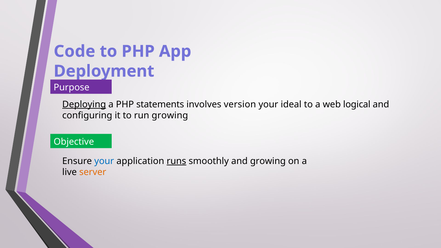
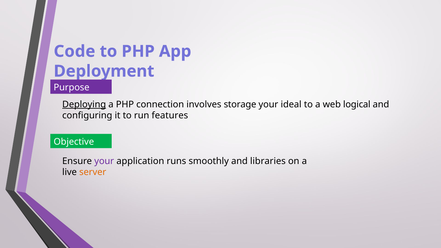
statements: statements -> connection
version: version -> storage
run growing: growing -> features
your at (104, 161) colour: blue -> purple
runs underline: present -> none
and growing: growing -> libraries
